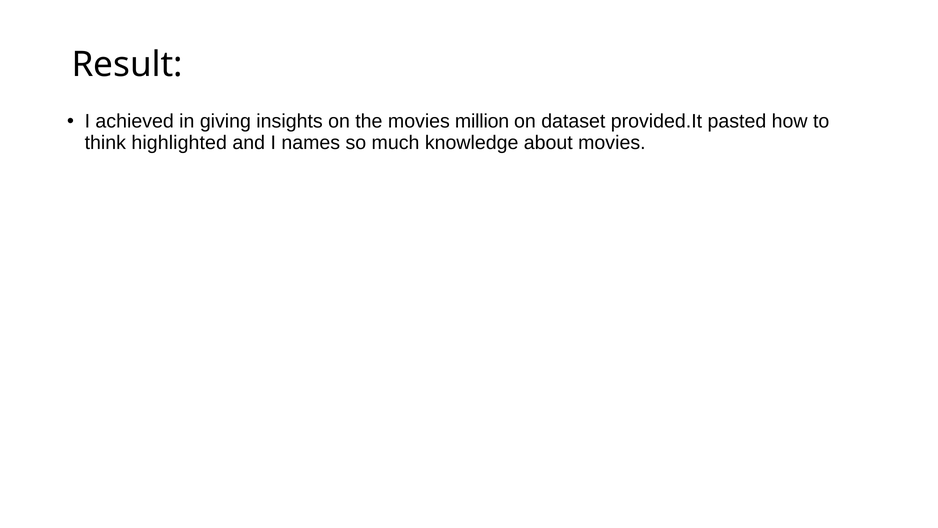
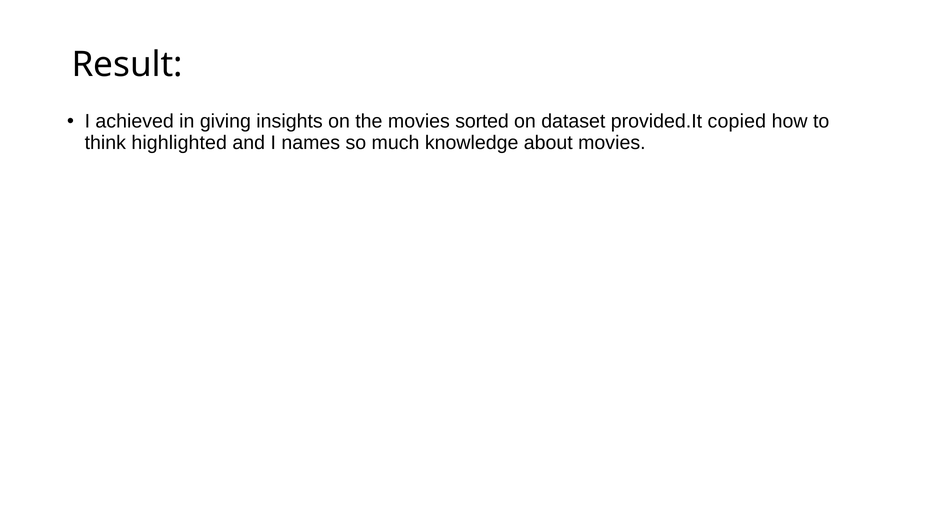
million: million -> sorted
pasted: pasted -> copied
